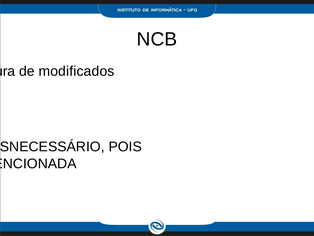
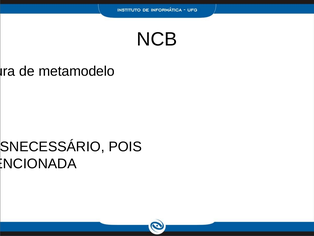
modificados: modificados -> metamodelo
